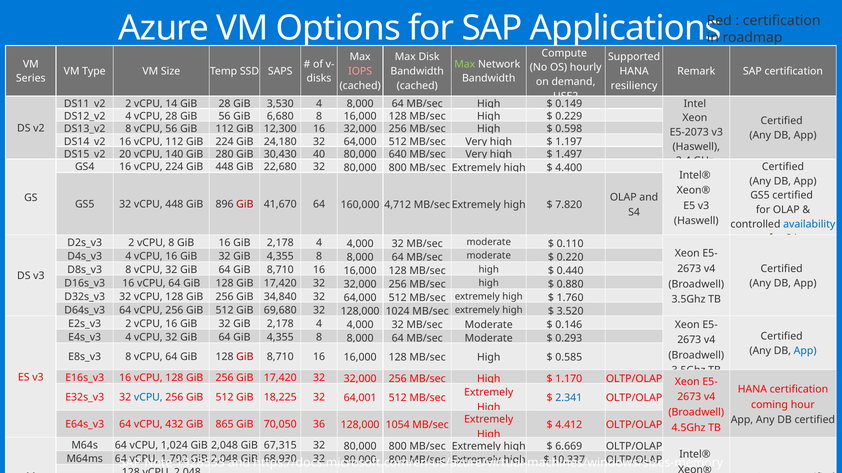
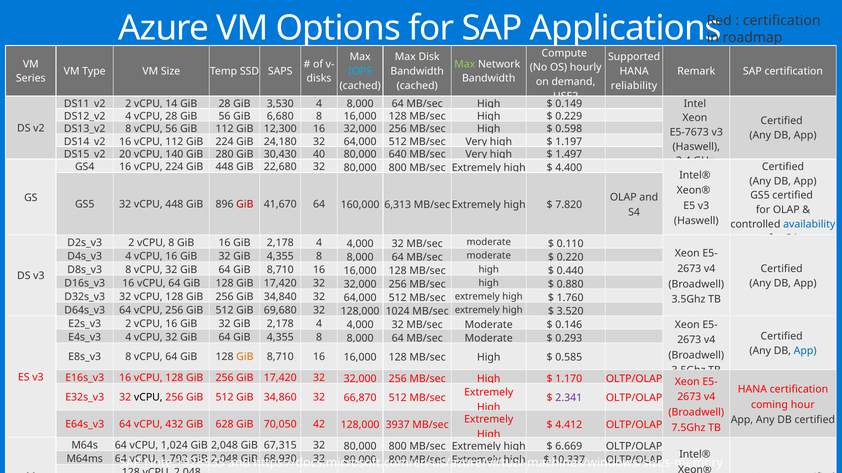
IOPS colour: pink -> light blue
resiliency: resiliency -> reliability
E5-2073: E5-2073 -> E5-7673
4,712: 4,712 -> 6,313
GiB at (245, 357) colour: red -> orange
vCPU at (148, 398) colour: blue -> black
18,225: 18,225 -> 34,860
64,001: 64,001 -> 66,870
2.341 colour: blue -> purple
865: 865 -> 628
36: 36 -> 42
1054: 1054 -> 3937
4.5Ghz: 4.5Ghz -> 7.5Ghz
